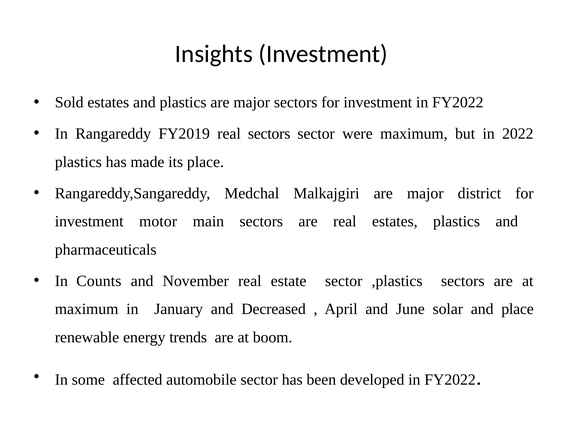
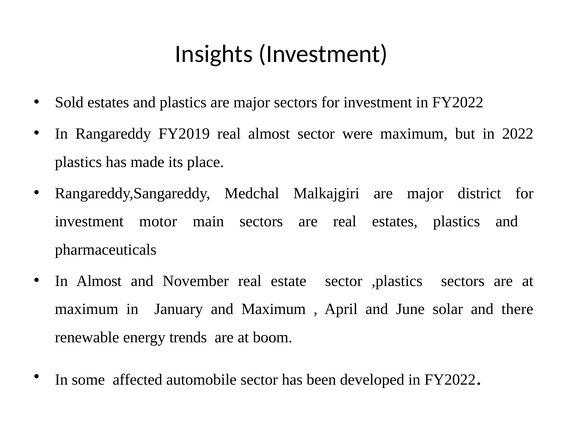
real sectors: sectors -> almost
In Counts: Counts -> Almost
and Decreased: Decreased -> Maximum
and place: place -> there
